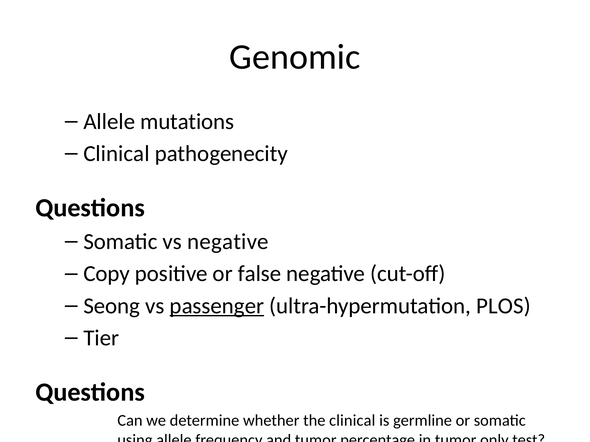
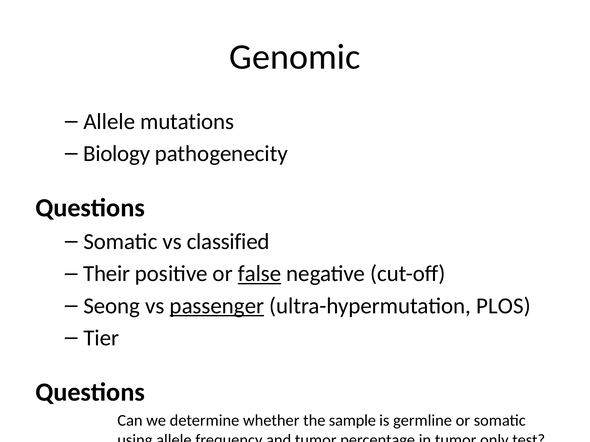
Clinical at (116, 154): Clinical -> Biology
vs negative: negative -> classified
Copy at (107, 274): Copy -> Their
false underline: none -> present
the clinical: clinical -> sample
